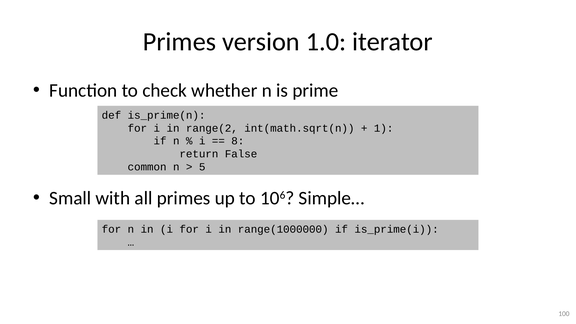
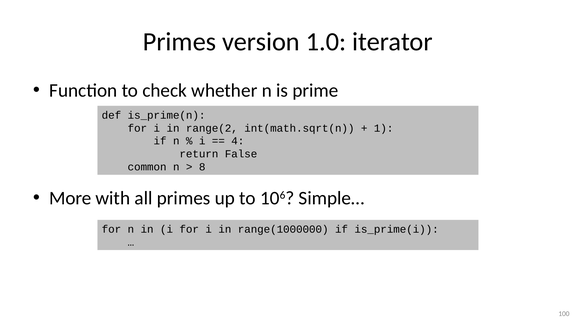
8: 8 -> 4
5: 5 -> 8
Small: Small -> More
